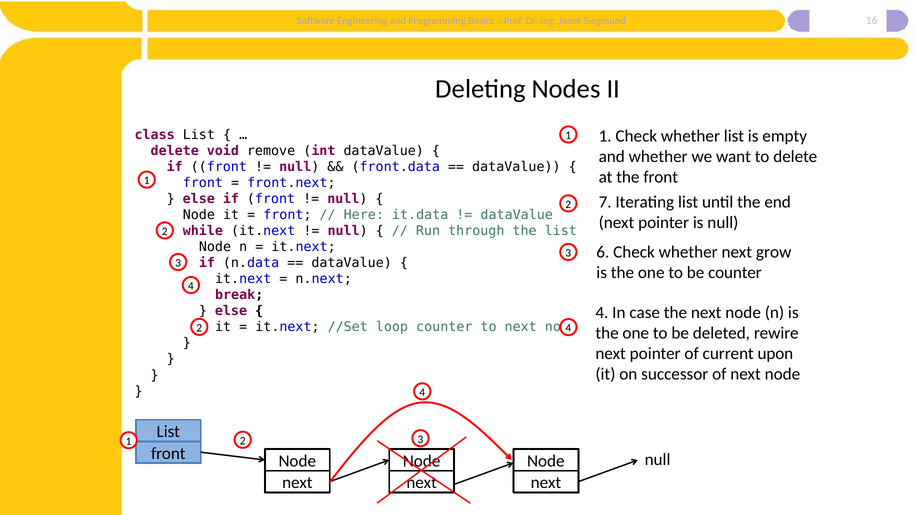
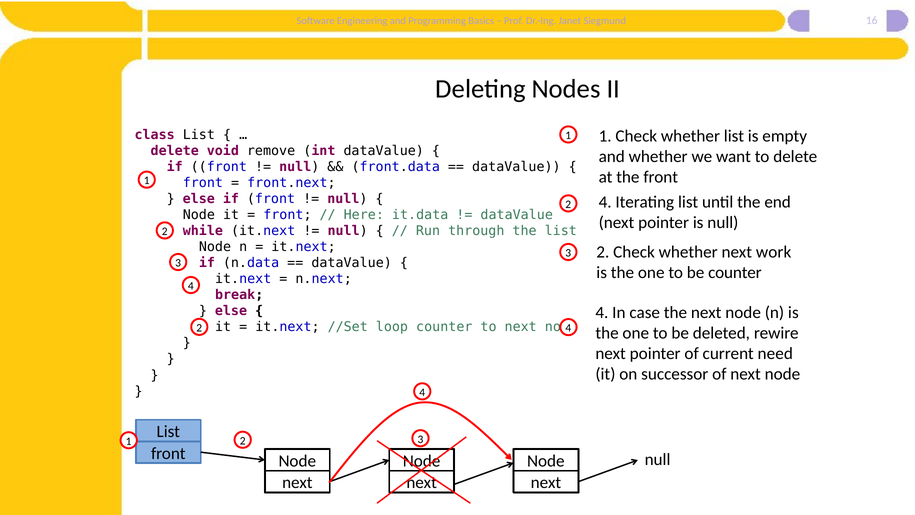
7 at (605, 202): 7 -> 4
3 6: 6 -> 2
grow: grow -> work
upon: upon -> need
